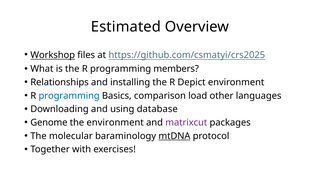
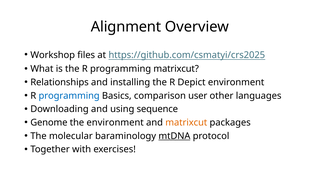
Estimated: Estimated -> Alignment
Workshop underline: present -> none
programming members: members -> matrixcut
load: load -> user
database: database -> sequence
matrixcut at (186, 123) colour: purple -> orange
